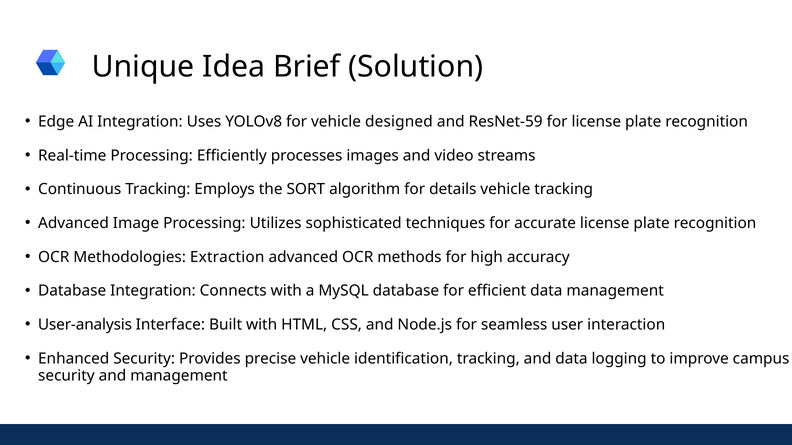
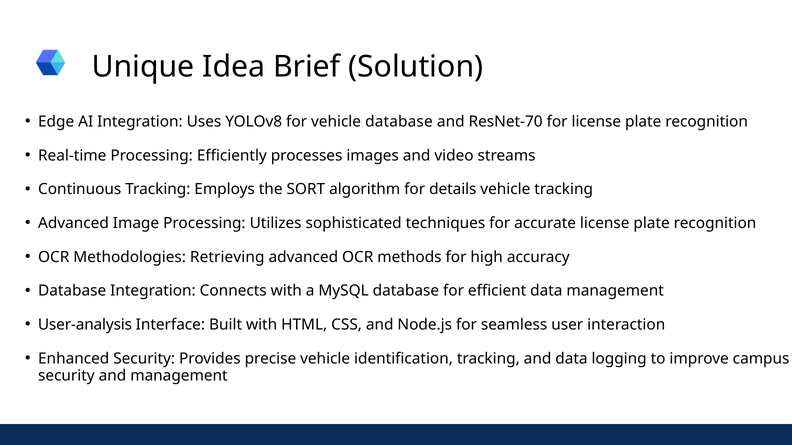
vehicle designed: designed -> database
ResNet-59: ResNet-59 -> ResNet-70
Extraction: Extraction -> Retrieving
